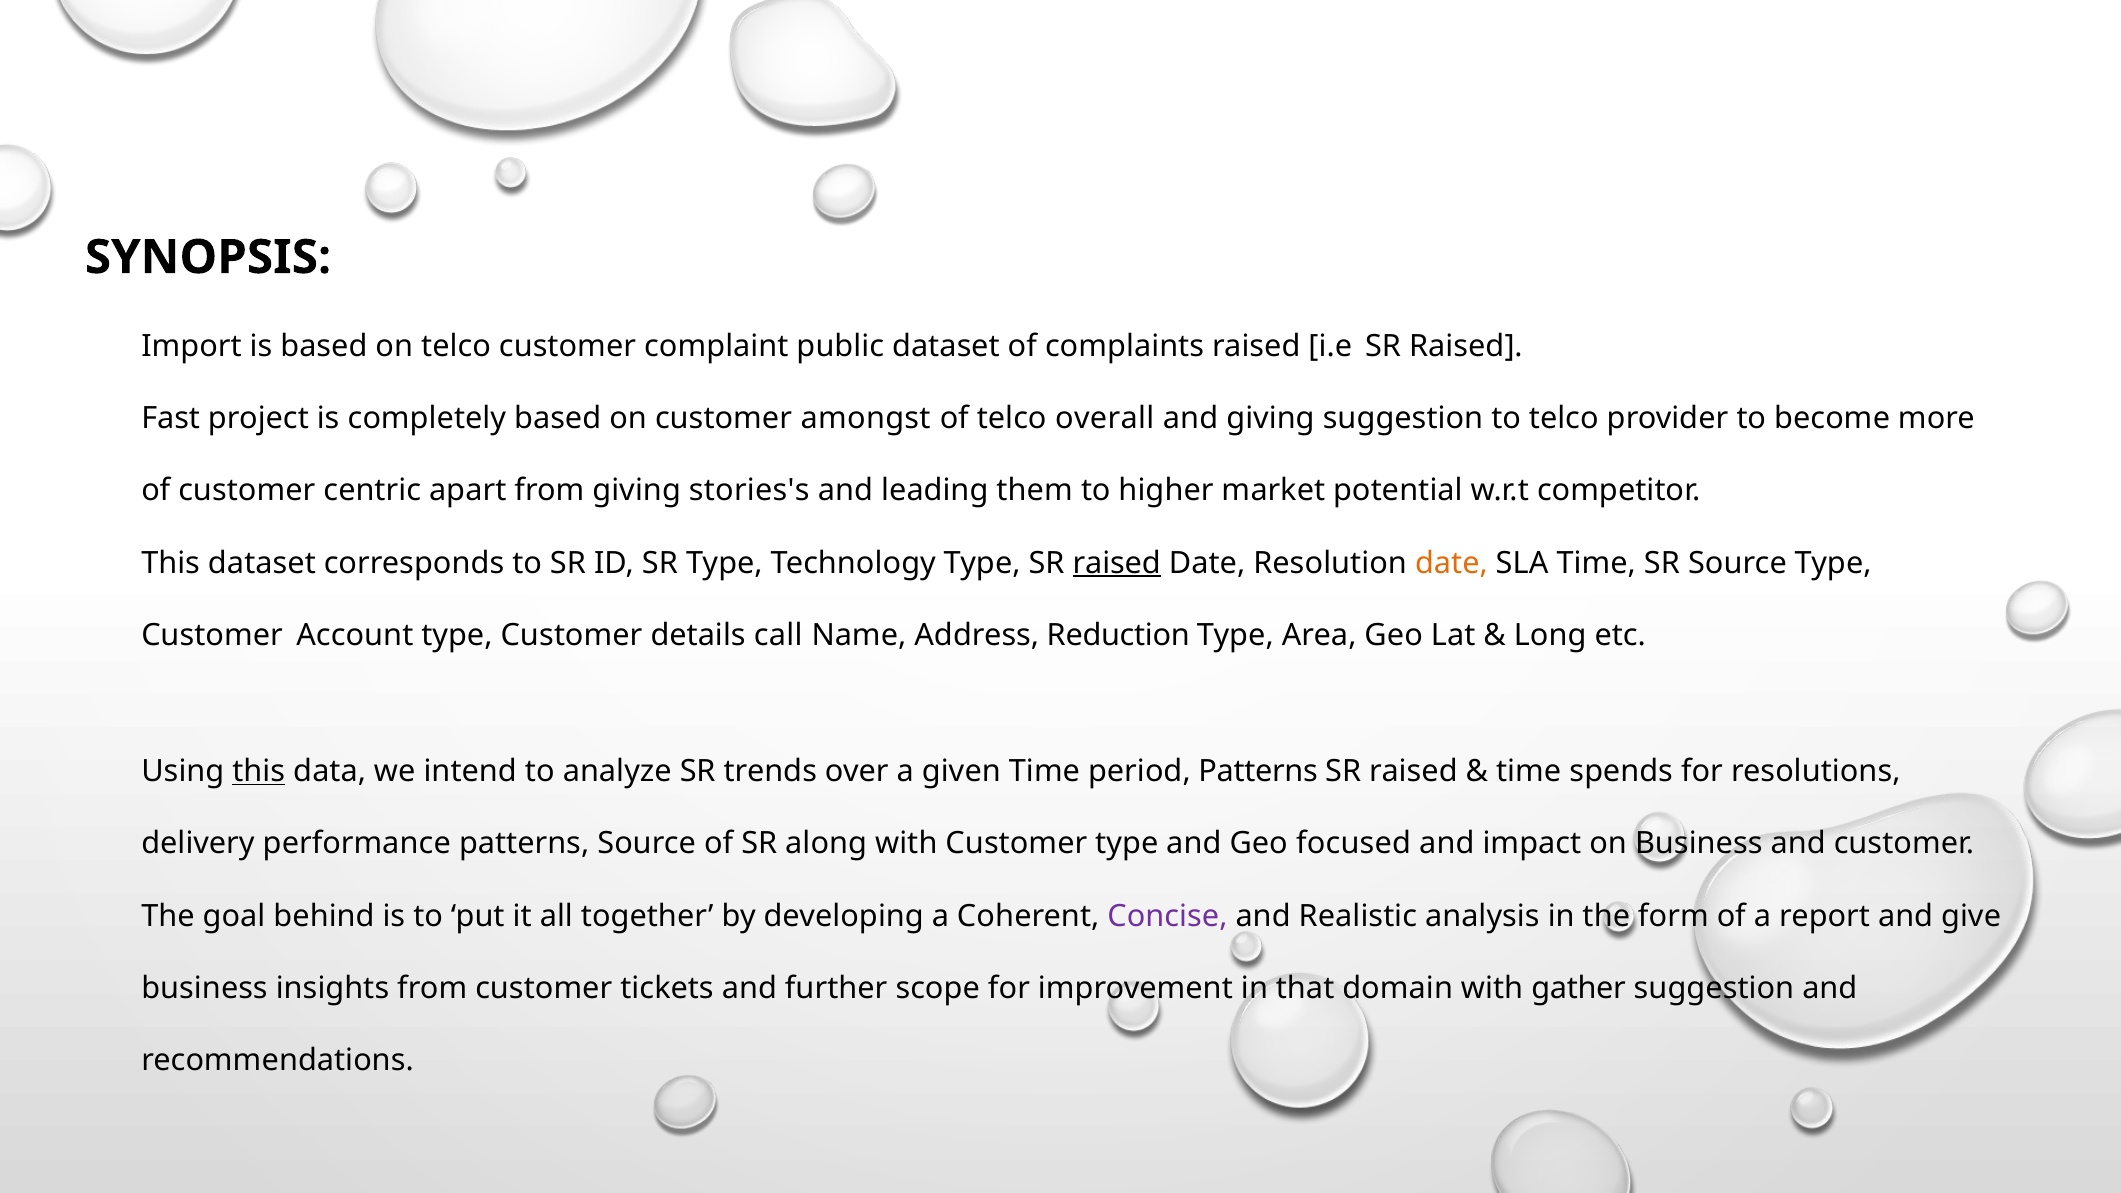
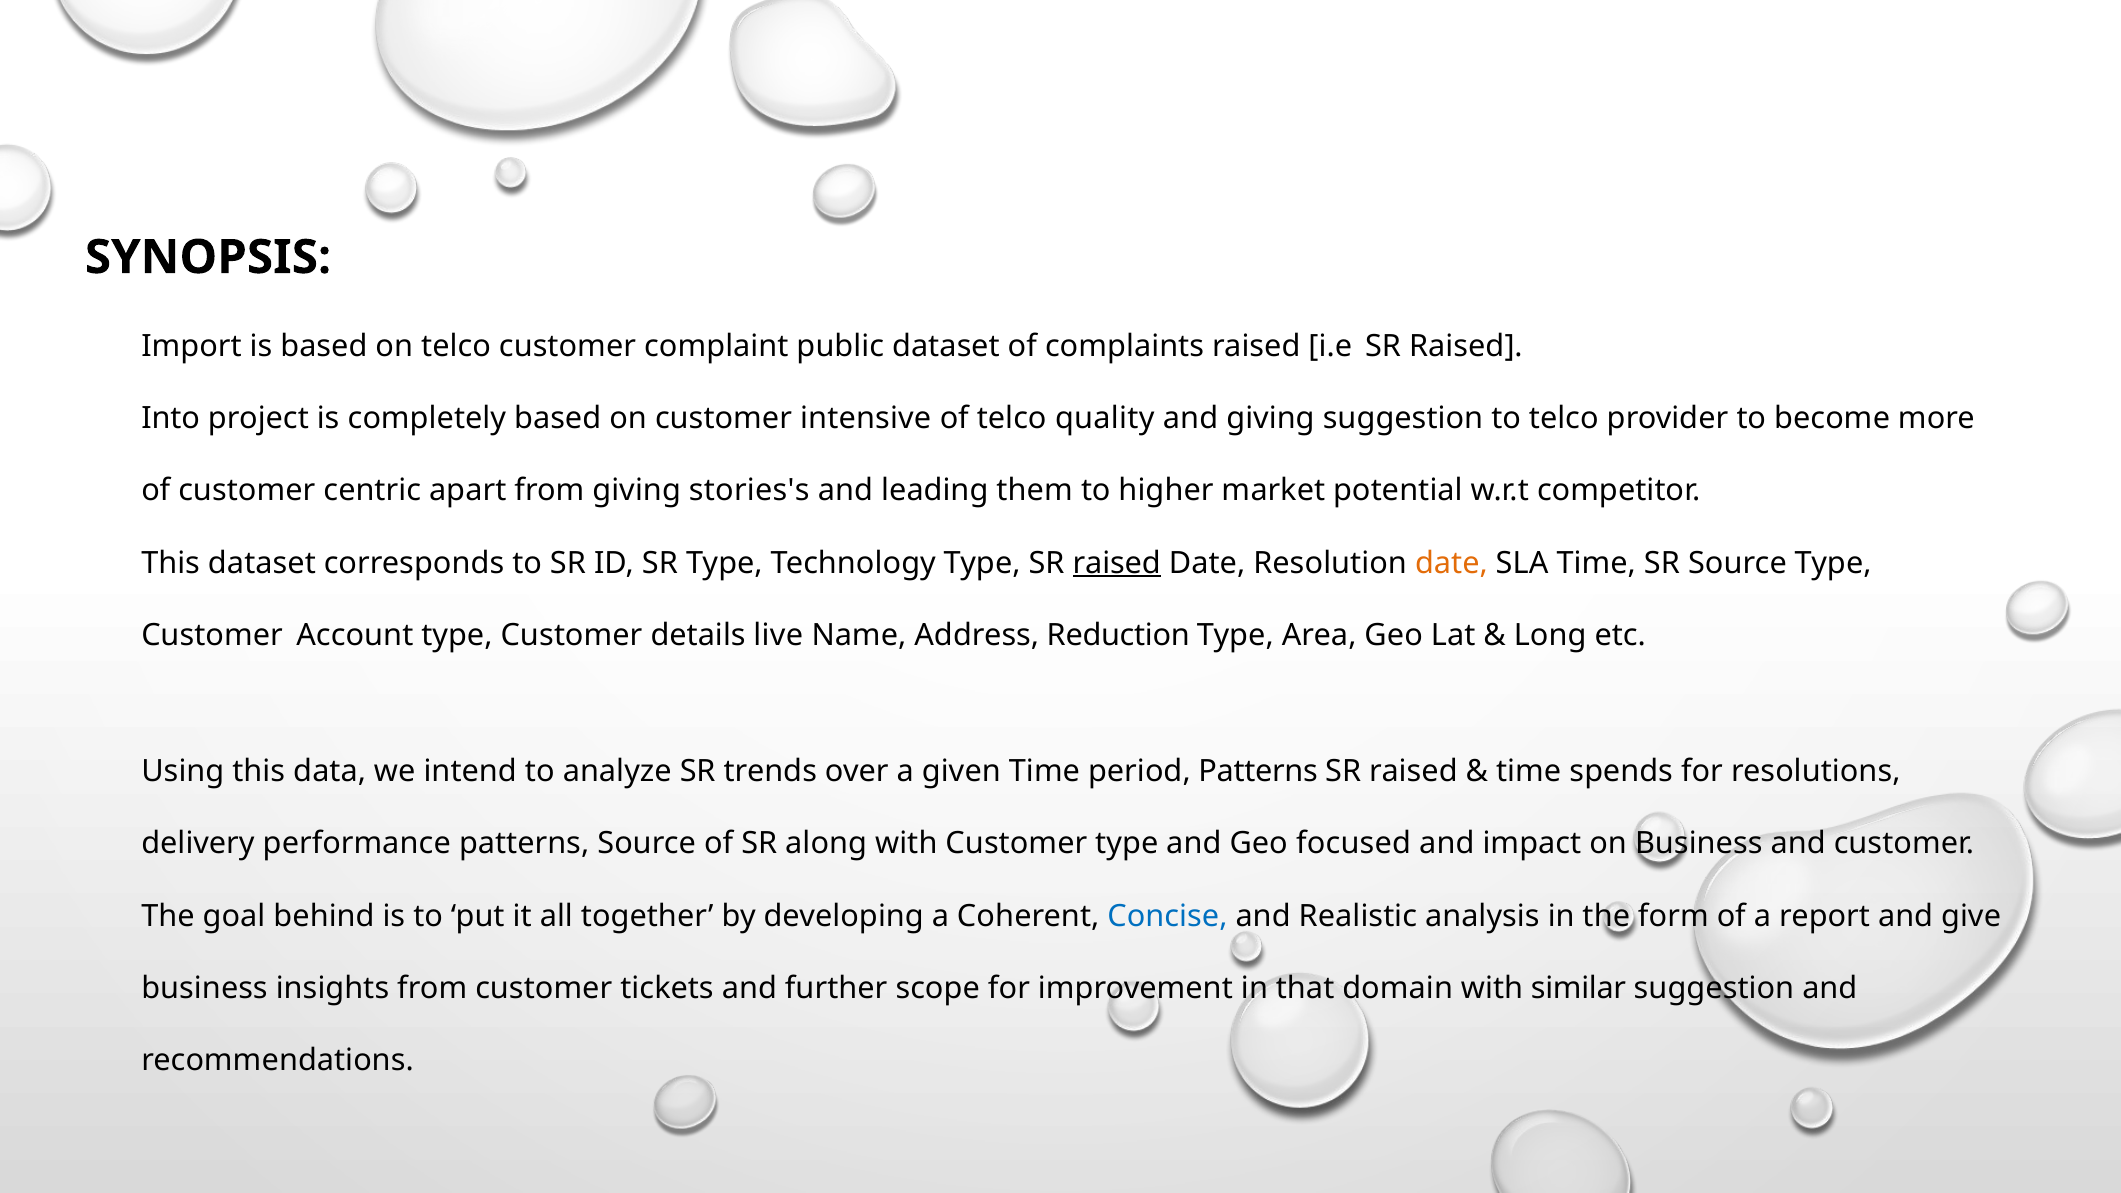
Fast: Fast -> Into
amongst: amongst -> intensive
telco overall: overall -> quality
call: call -> live
this at (259, 771) underline: present -> none
Concise colour: purple -> blue
gather: gather -> similar
